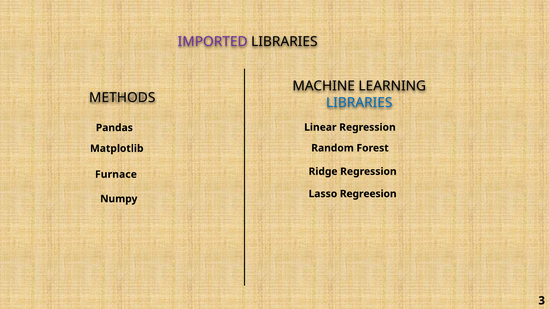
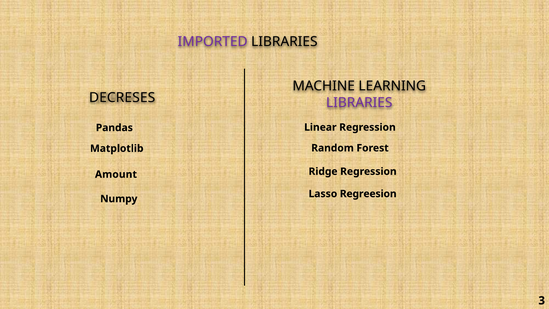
METHODS: METHODS -> DECRESES
LIBRARIES at (359, 103) colour: blue -> purple
Furnace​: Furnace​ -> Amount​
